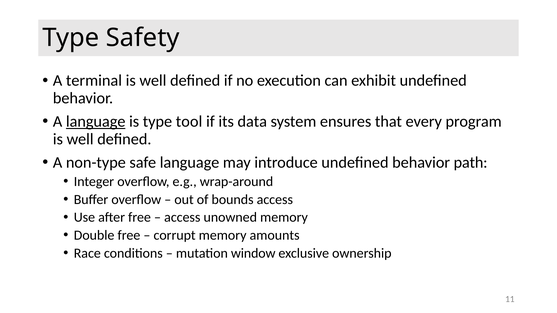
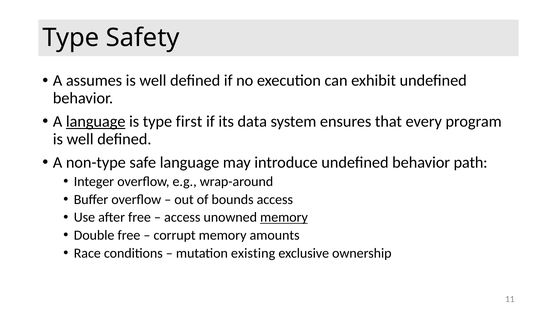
terminal: terminal -> assumes
tool: tool -> first
memory at (284, 218) underline: none -> present
window: window -> existing
